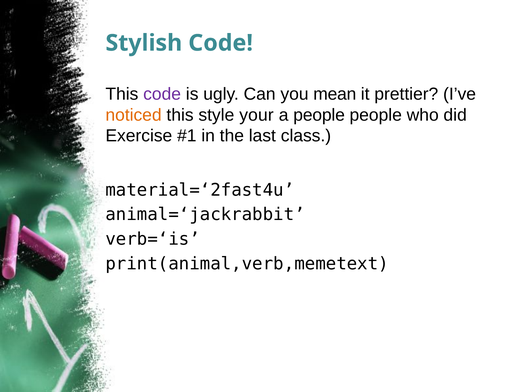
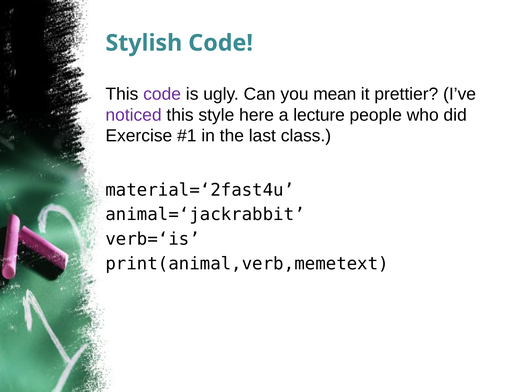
noticed colour: orange -> purple
your: your -> here
a people: people -> lecture
